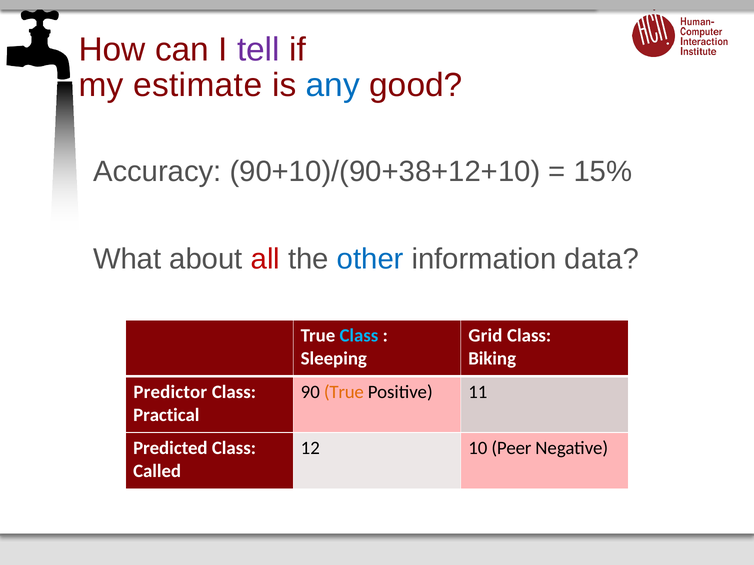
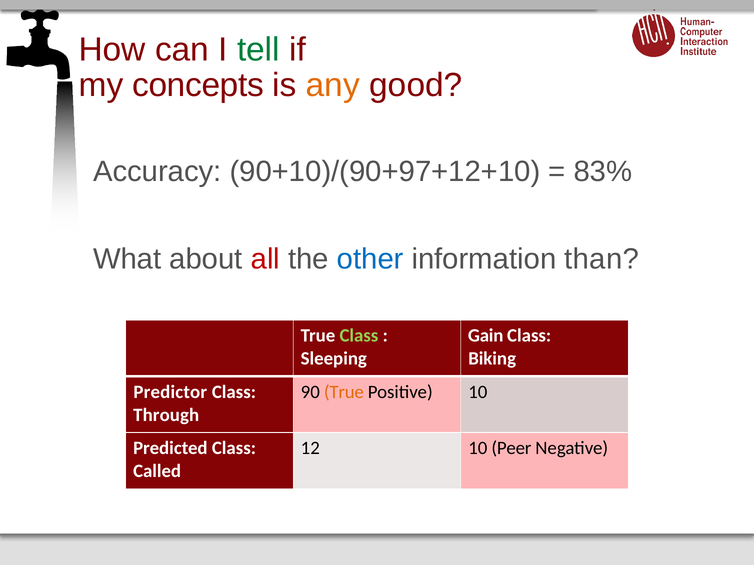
tell colour: purple -> green
estimate: estimate -> concepts
any colour: blue -> orange
90+10)/(90+38+12+10: 90+10)/(90+38+12+10 -> 90+10)/(90+97+12+10
15%: 15% -> 83%
data: data -> than
Class at (359, 336) colour: light blue -> light green
Grid: Grid -> Gain
Positive 11: 11 -> 10
Practical: Practical -> Through
